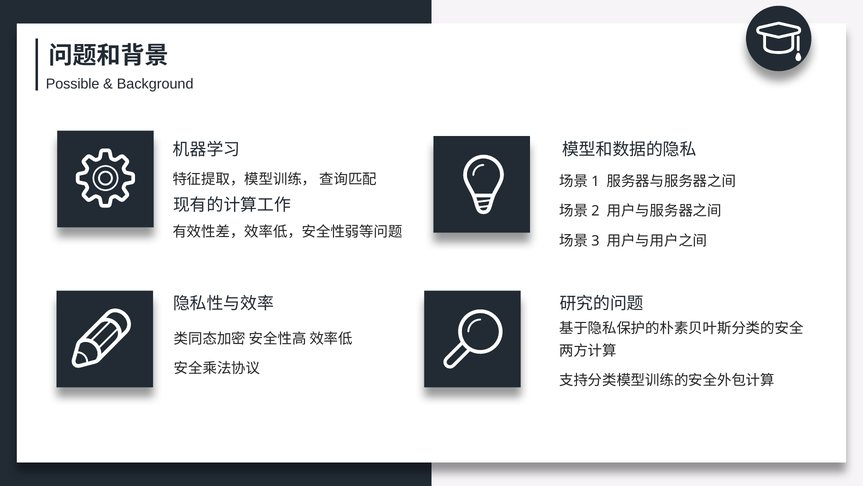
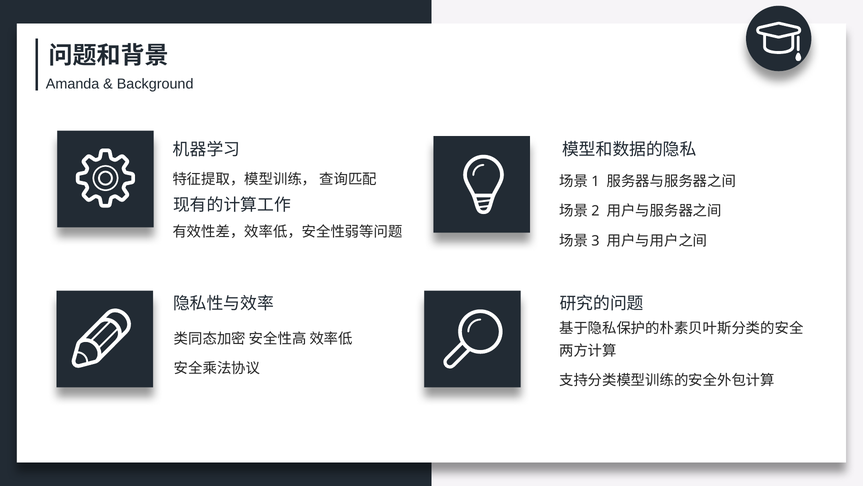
Possible: Possible -> Amanda
